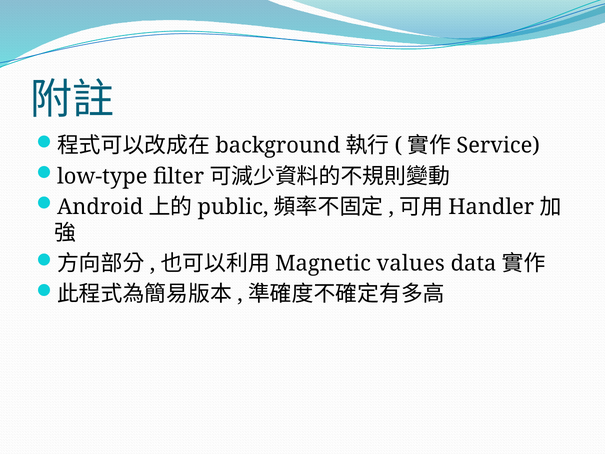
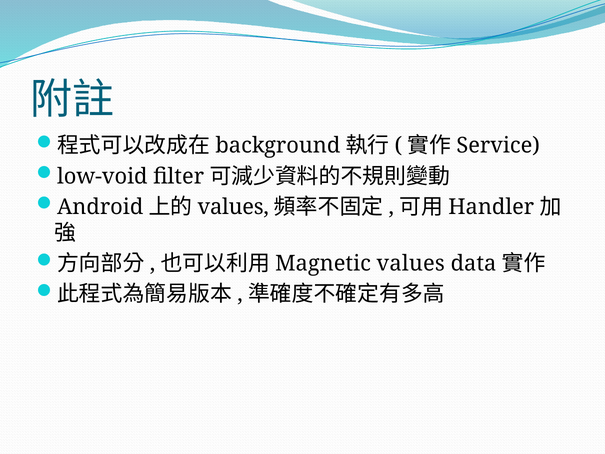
low-type: low-type -> low-void
public at (233, 207): public -> values
